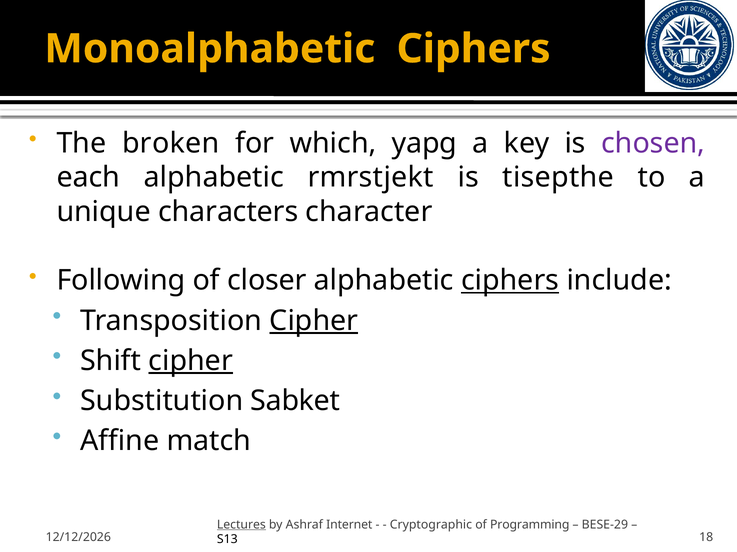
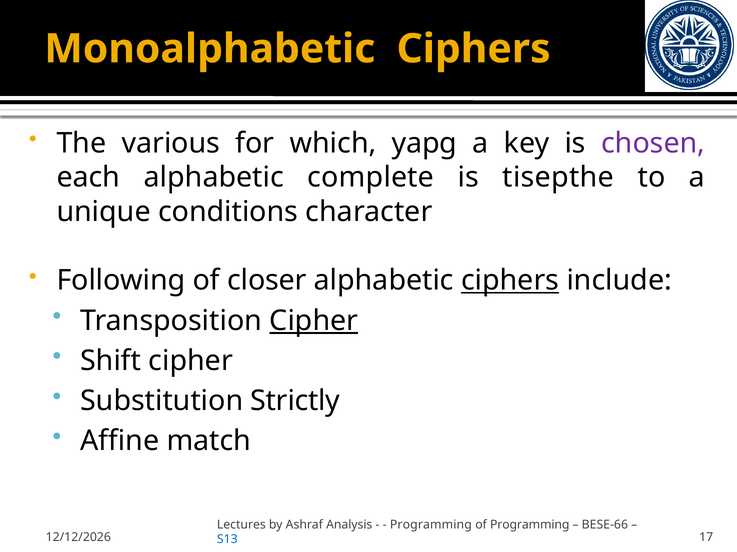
broken: broken -> various
rmrstjekt: rmrstjekt -> complete
characters: characters -> conditions
cipher at (191, 361) underline: present -> none
Sabket: Sabket -> Strictly
Lectures underline: present -> none
Internet: Internet -> Analysis
Cryptographic at (431, 525): Cryptographic -> Programming
BESE-29: BESE-29 -> BESE-66
18: 18 -> 17
S13 colour: black -> blue
